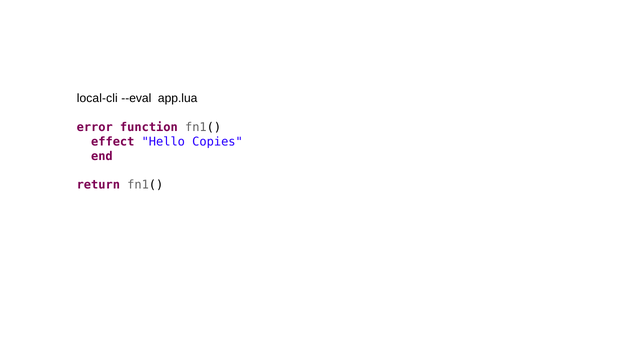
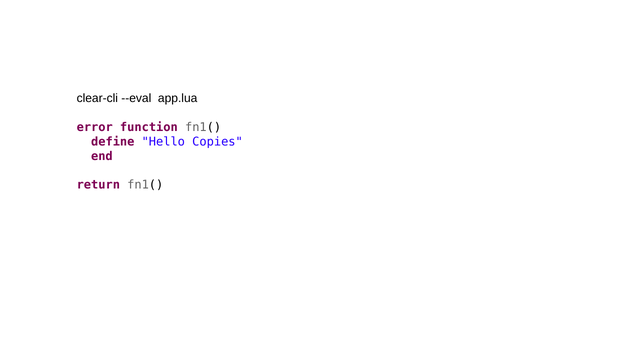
local-cli: local-cli -> clear-cli
effect: effect -> define
